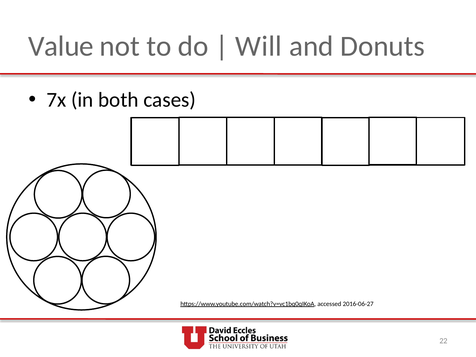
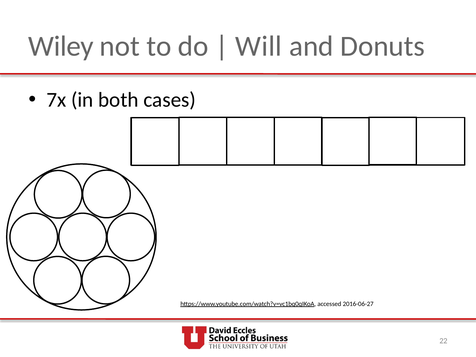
Value: Value -> Wiley
